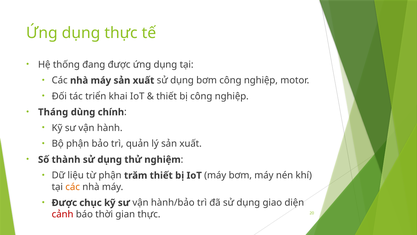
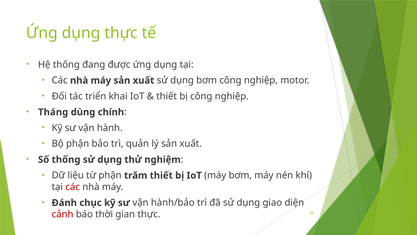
Số thành: thành -> thống
các at (73, 187) colour: orange -> red
Được at (64, 202): Được -> Đánh
